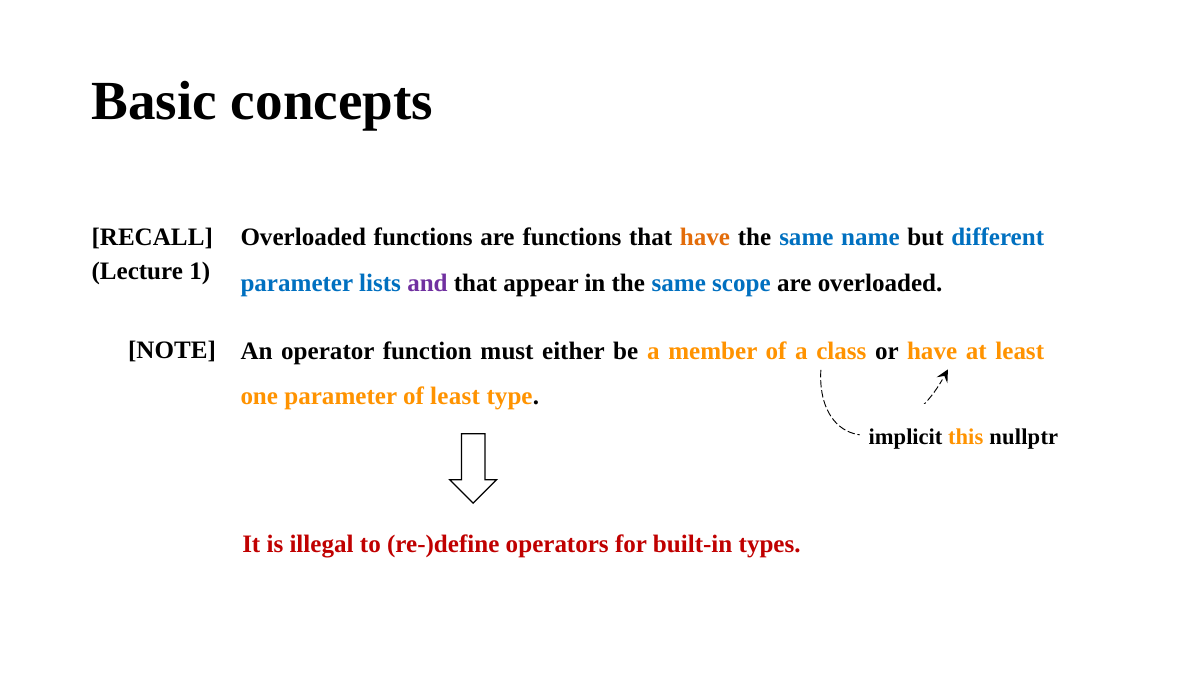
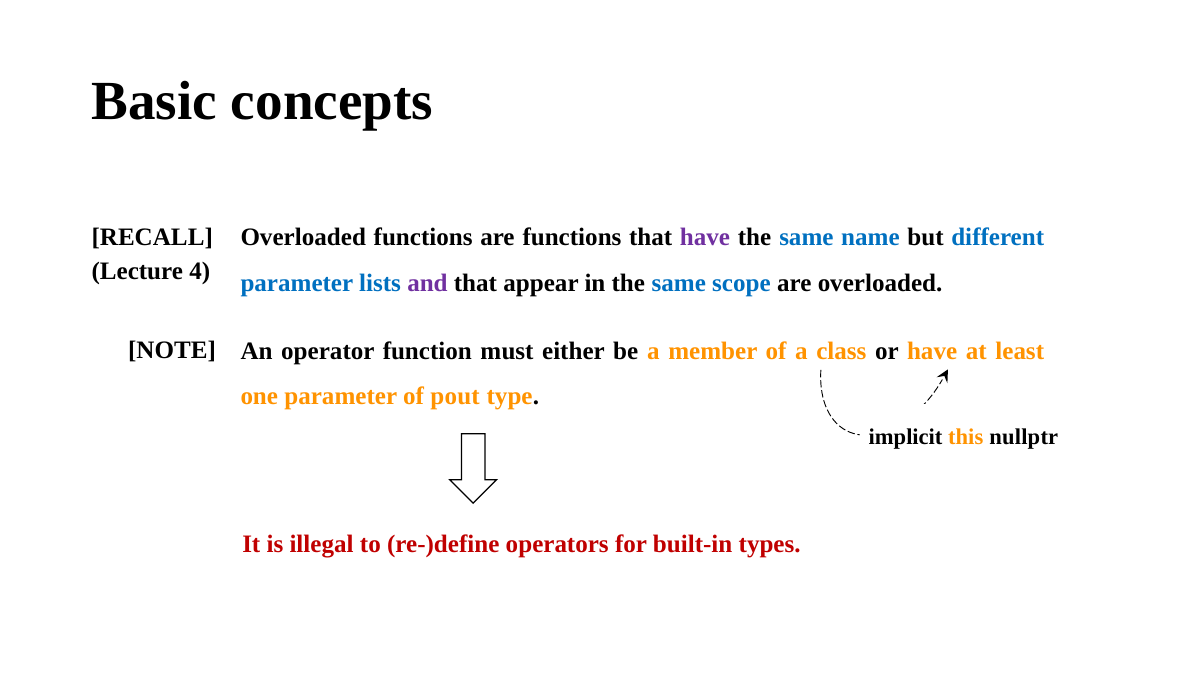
have at (705, 238) colour: orange -> purple
1: 1 -> 4
of least: least -> pout
